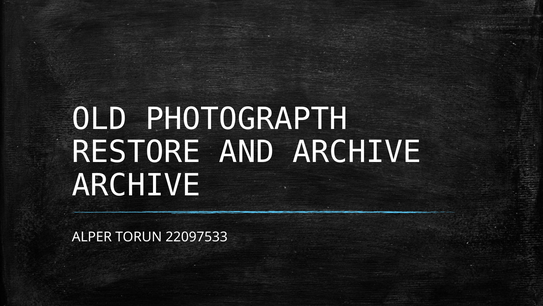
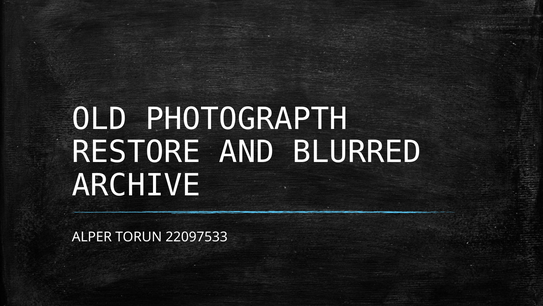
AND ARCHIVE: ARCHIVE -> BLURRED
